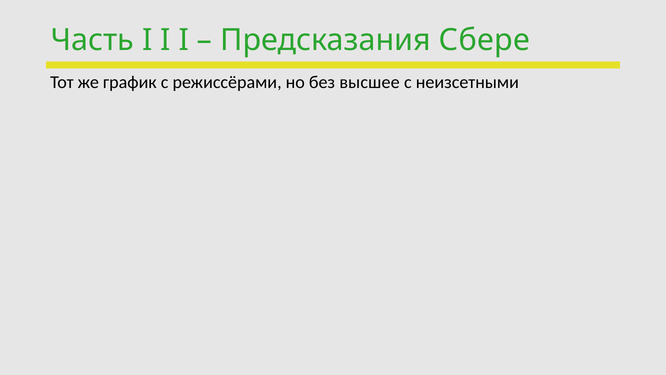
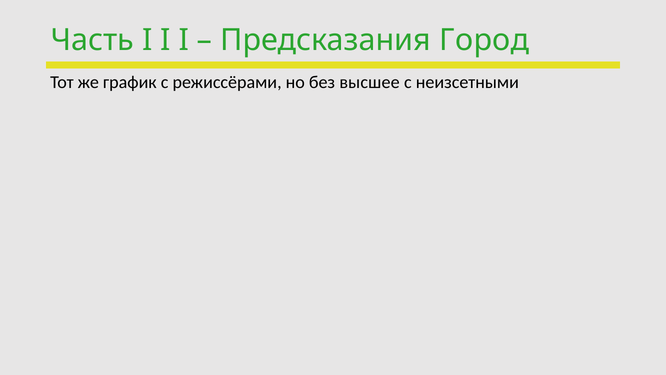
Сбере: Сбере -> Город
